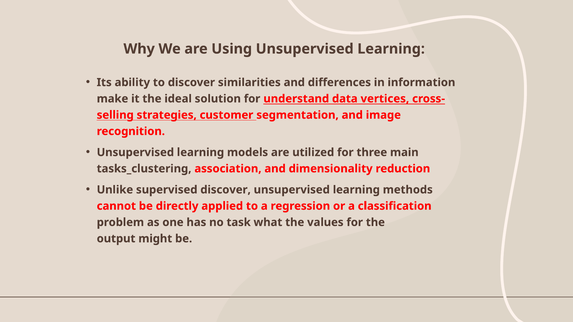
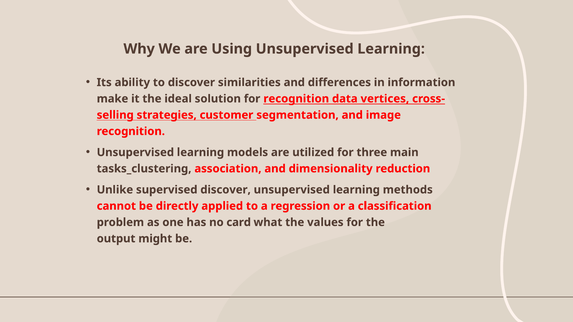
for understand: understand -> recognition
task: task -> card
